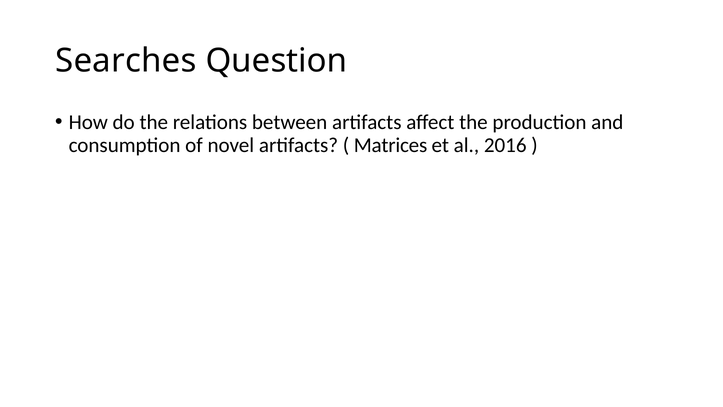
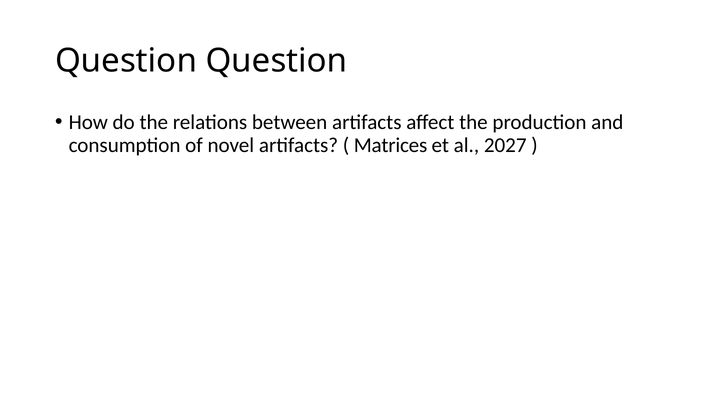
Searches at (126, 61): Searches -> Question
2016: 2016 -> 2027
